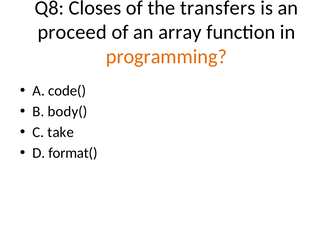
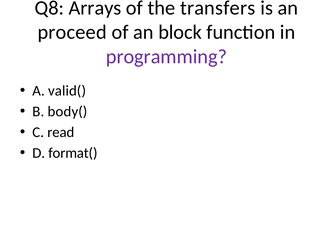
Closes: Closes -> Arrays
array: array -> block
programming colour: orange -> purple
code(: code( -> valid(
take: take -> read
